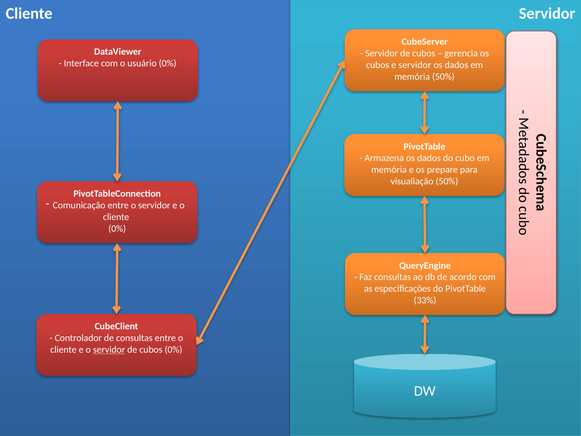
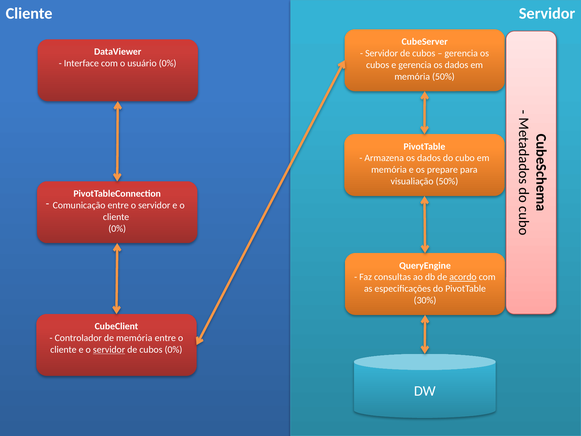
e servidor: servidor -> gerencia
acordo underline: none -> present
33%: 33% -> 30%
de consultas: consultas -> memória
